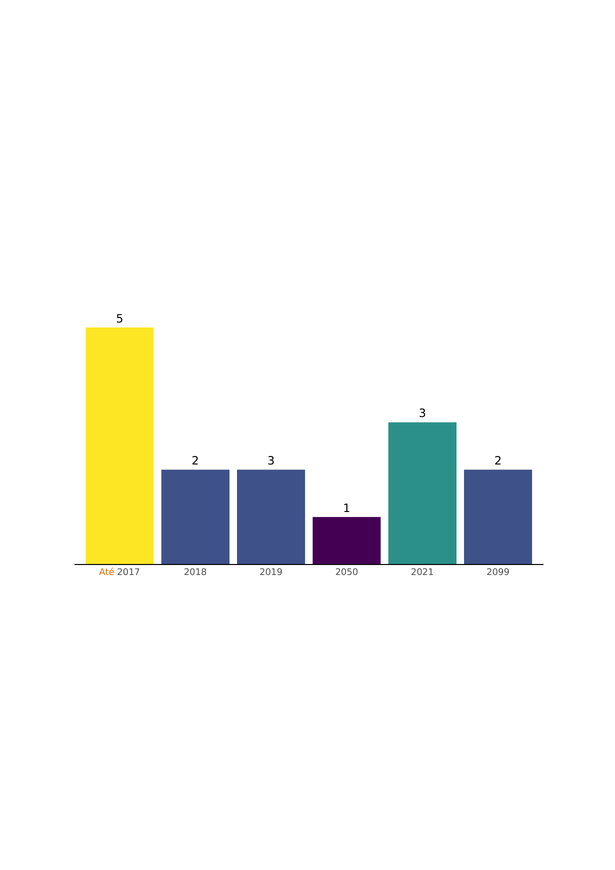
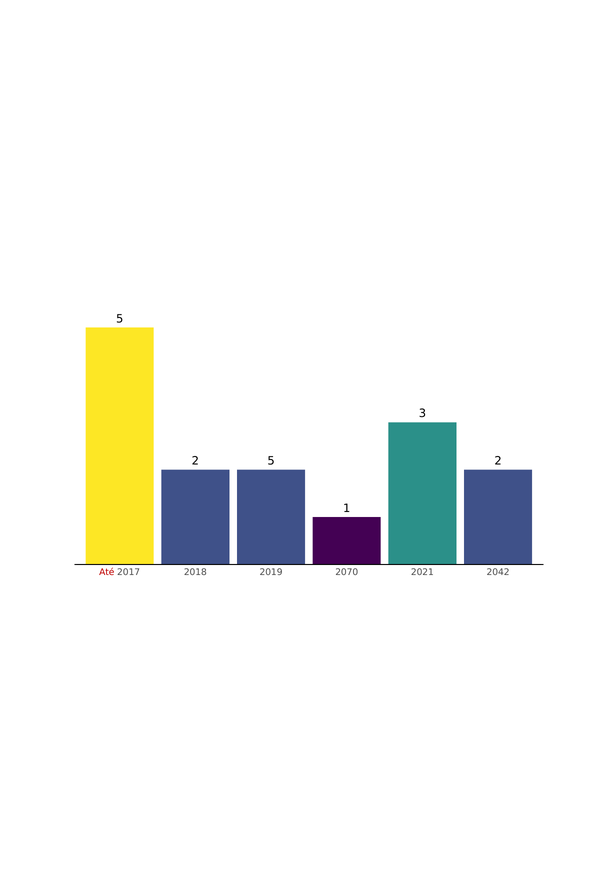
2 3: 3 -> 5
Até colour: orange -> red
2050: 2050 -> 2070
2099: 2099 -> 2042
